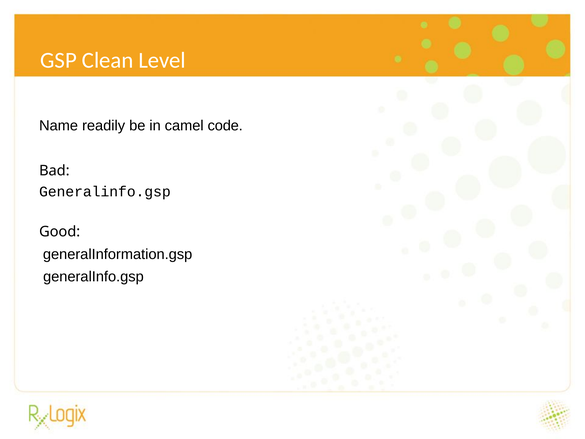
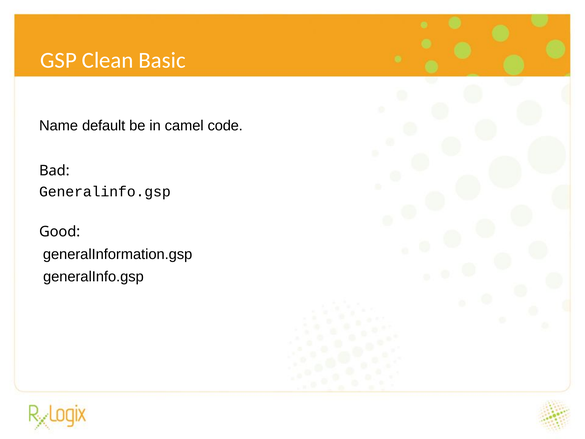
Level: Level -> Basic
readily: readily -> default
